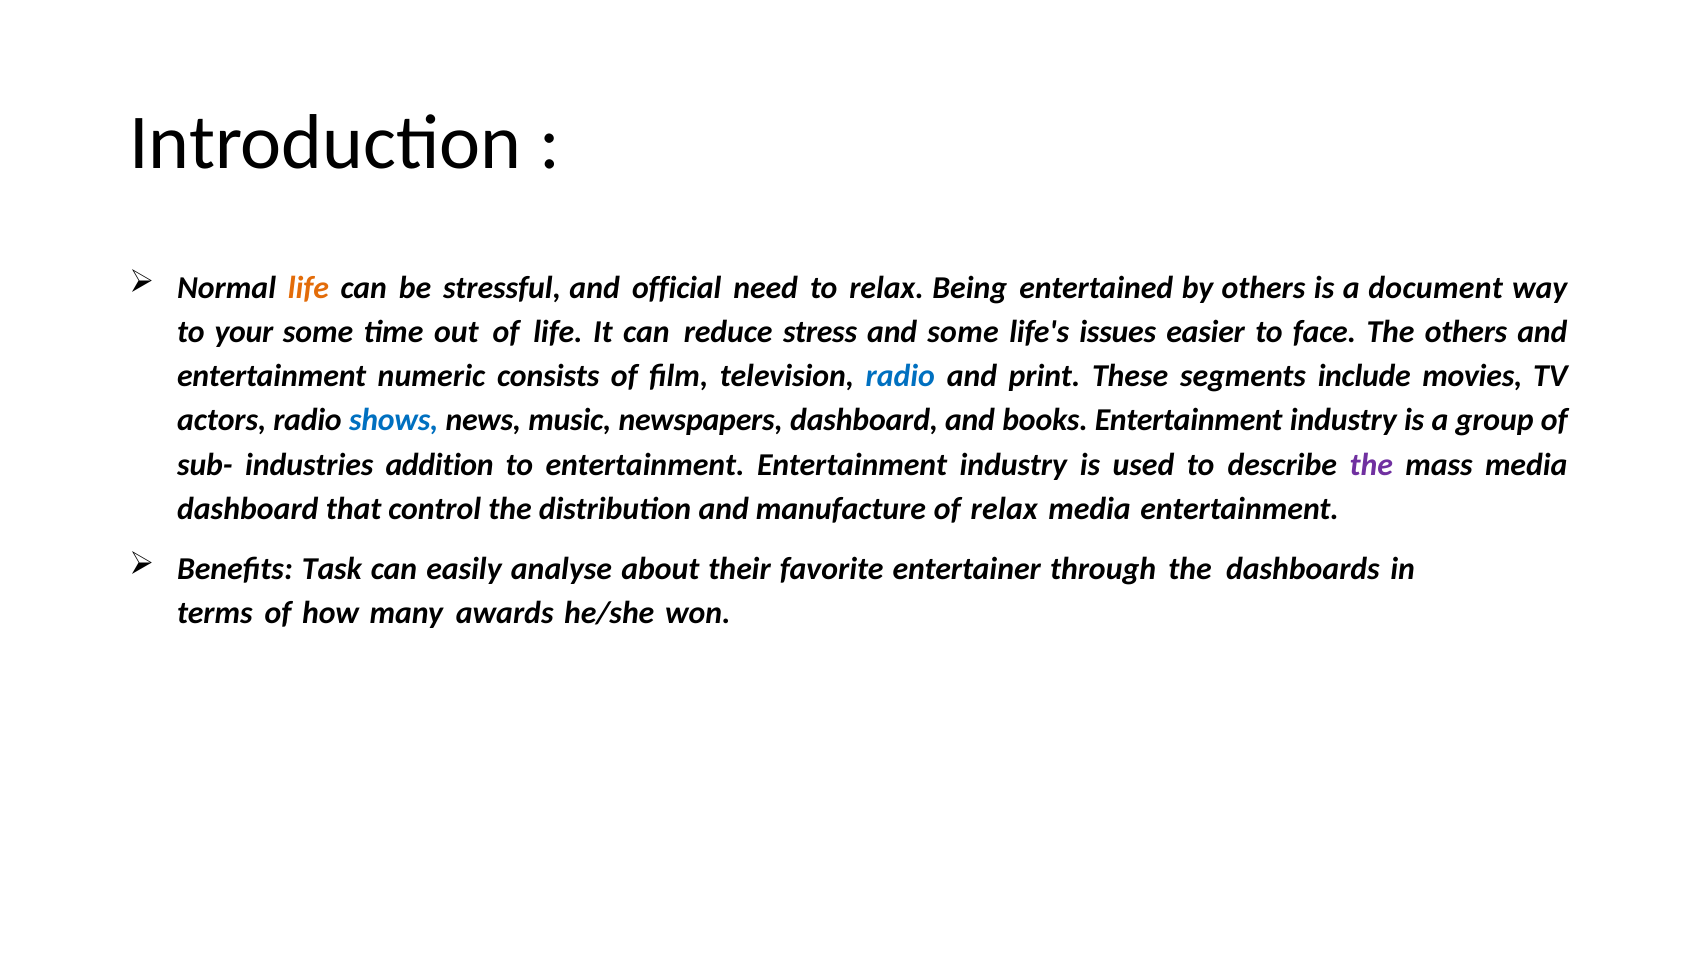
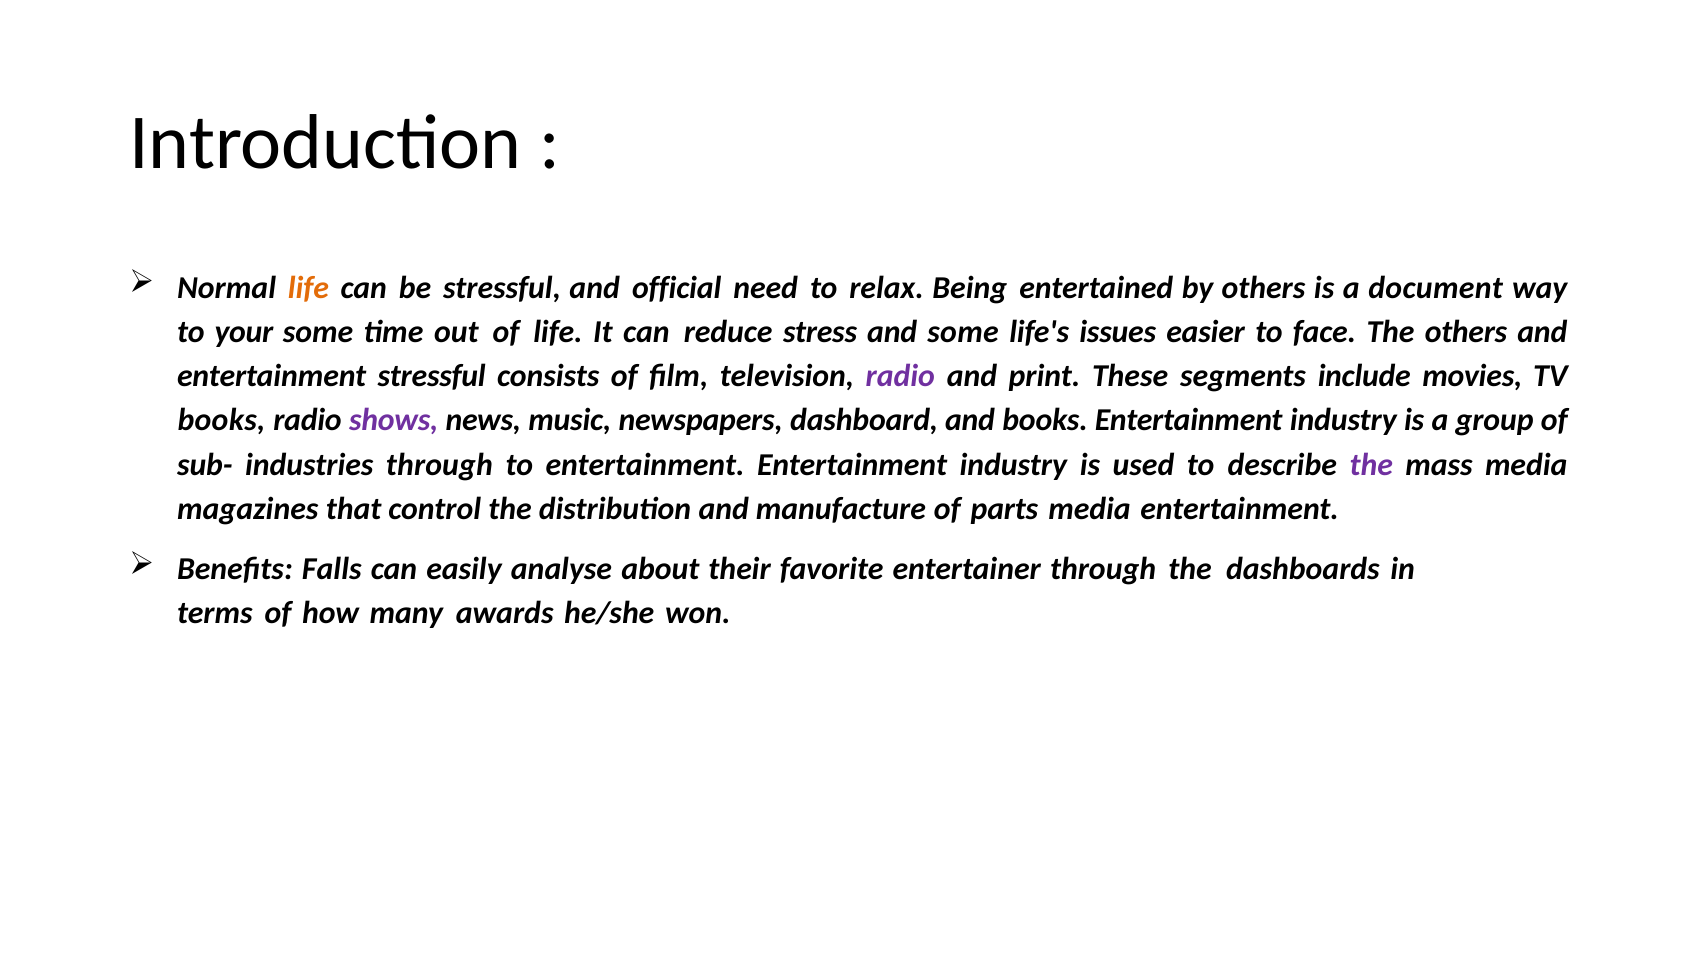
entertainment numeric: numeric -> stressful
radio at (900, 376) colour: blue -> purple
actors at (222, 421): actors -> books
shows colour: blue -> purple
industries addition: addition -> through
dashboard at (248, 509): dashboard -> magazines
of relax: relax -> parts
Task: Task -> Falls
